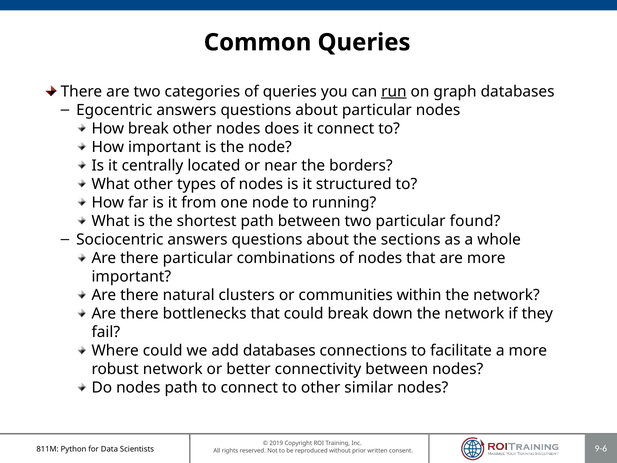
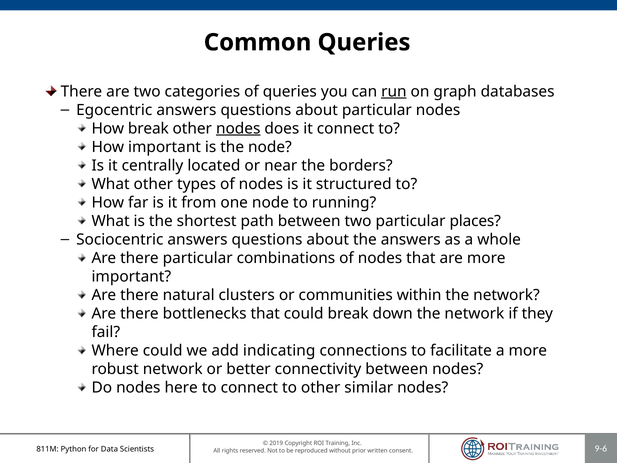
nodes at (238, 128) underline: none -> present
found: found -> places
the sections: sections -> answers
add databases: databases -> indicating
nodes path: path -> here
